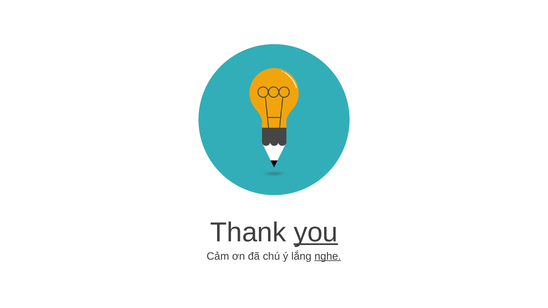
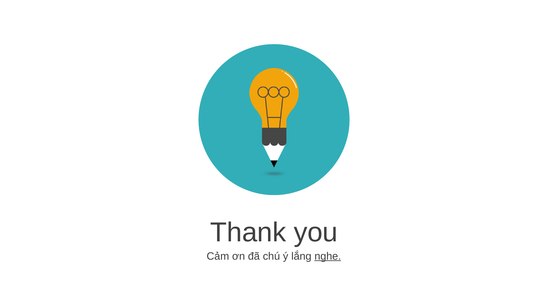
you underline: present -> none
